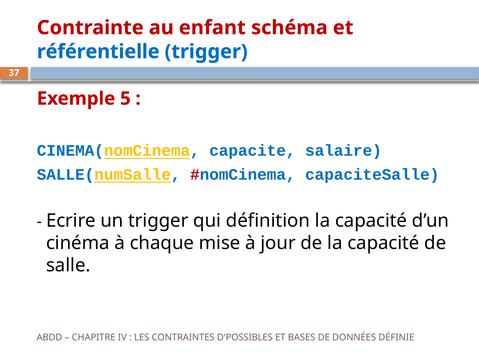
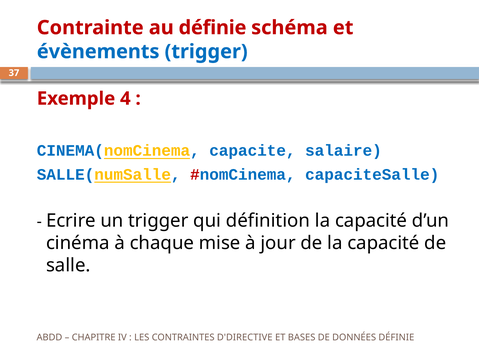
au enfant: enfant -> définie
référentielle: référentielle -> évènements
5: 5 -> 4
D'POSSIBLES: D'POSSIBLES -> D'DIRECTIVE
